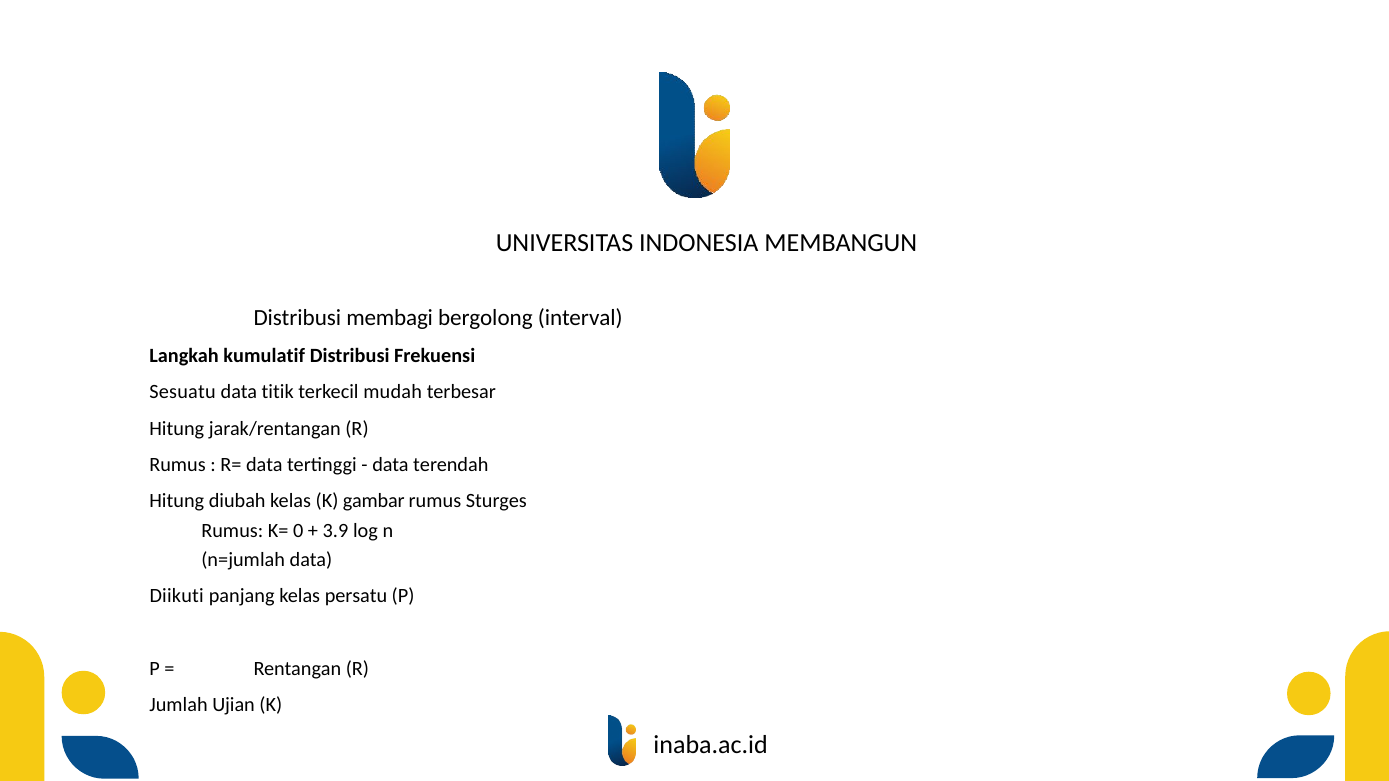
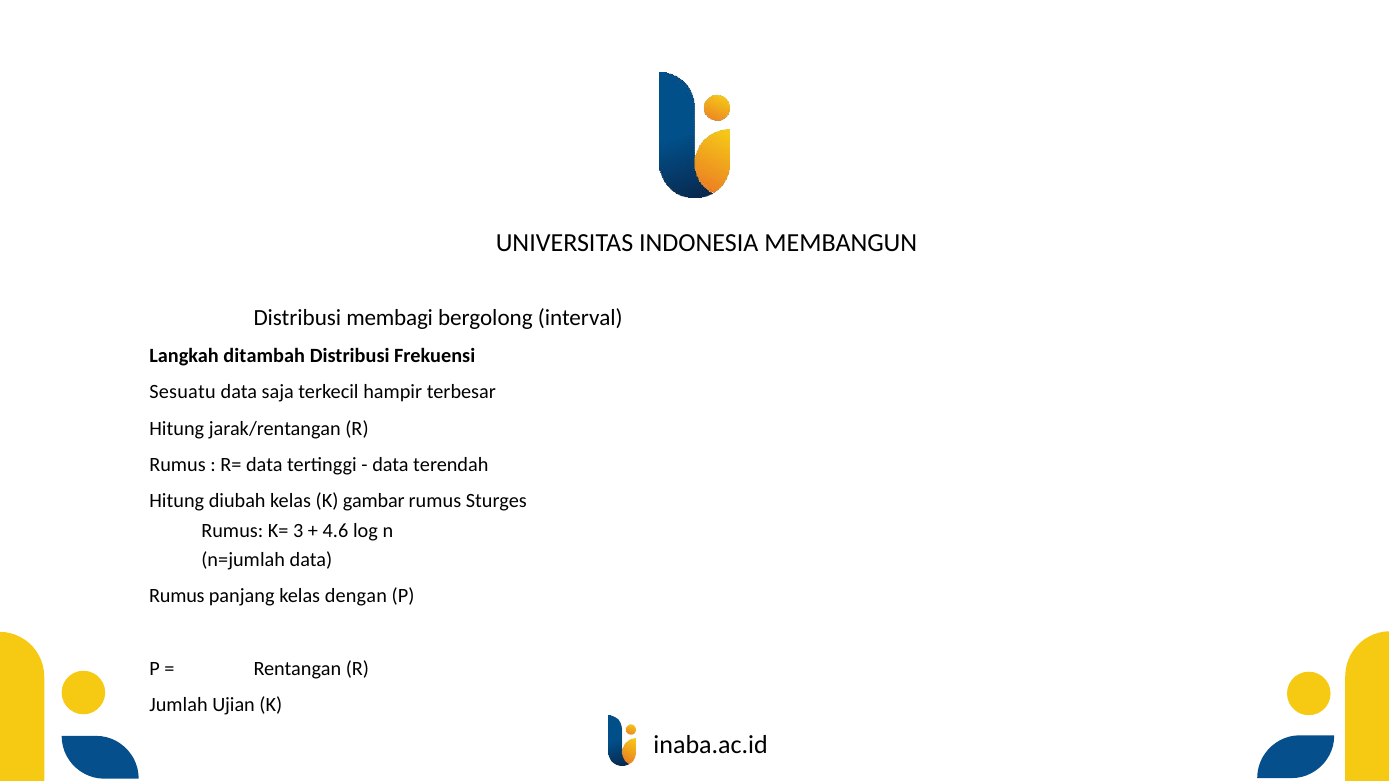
kumulatif: kumulatif -> ditambah
titik: titik -> saja
mudah: mudah -> hampir
0: 0 -> 3
3.9: 3.9 -> 4.6
Diikuti at (177, 596): Diikuti -> Rumus
persatu: persatu -> dengan
